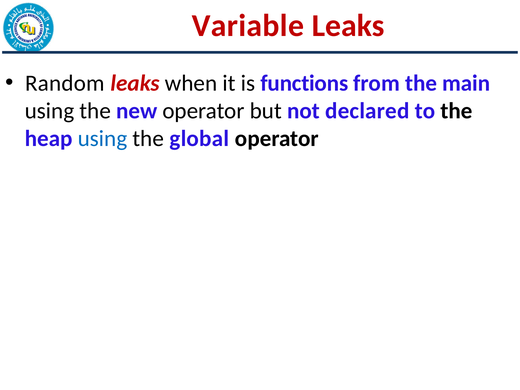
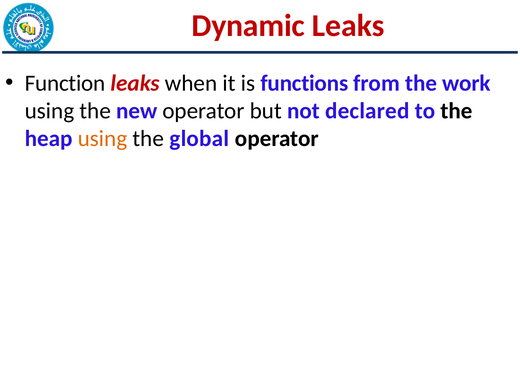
Variable: Variable -> Dynamic
Random: Random -> Function
main: main -> work
using at (102, 139) colour: blue -> orange
